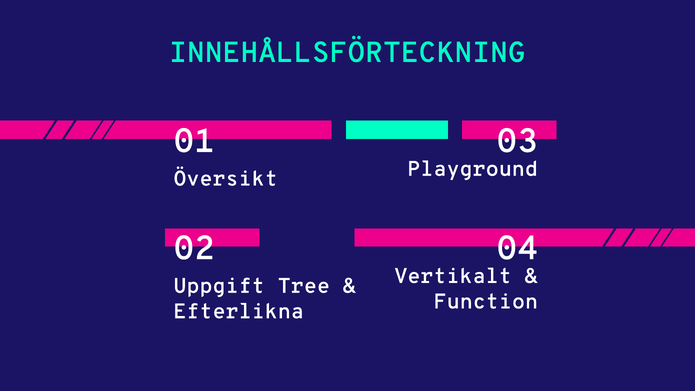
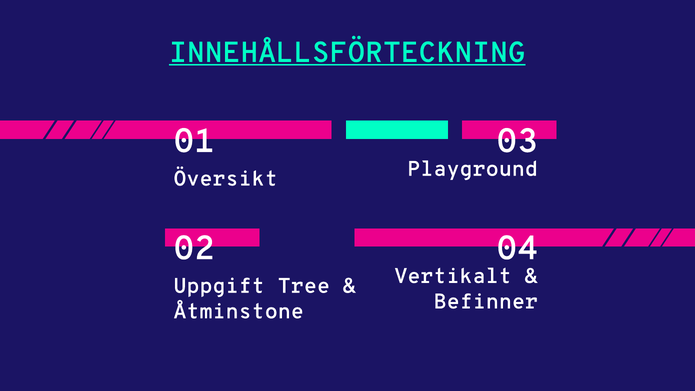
INNEHÅLLSFÖRTECKNING underline: none -> present
Function: Function -> Befinner
Efterlikna: Efterlikna -> Åtminstone
